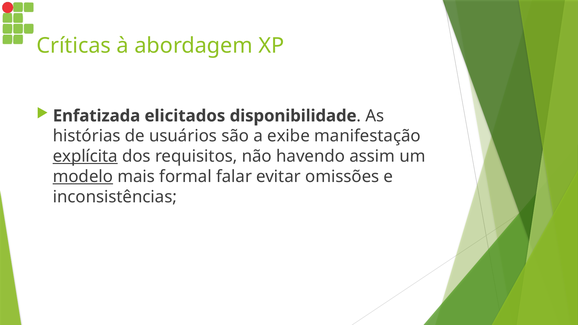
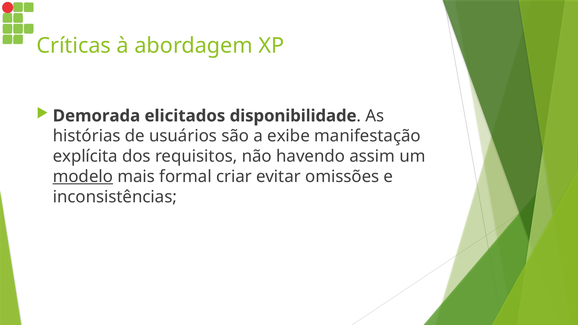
Enfatizada: Enfatizada -> Demorada
explícita underline: present -> none
falar: falar -> criar
